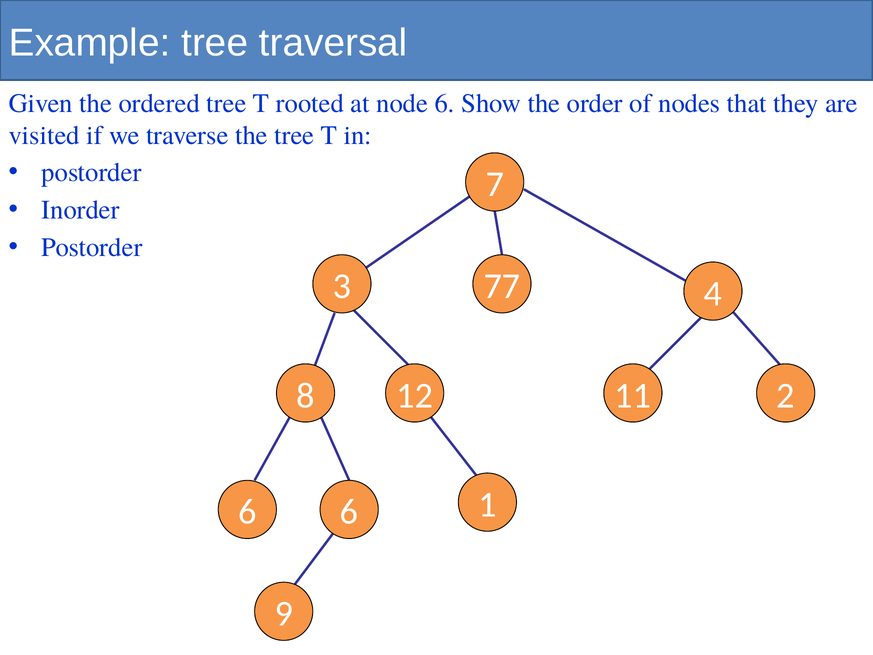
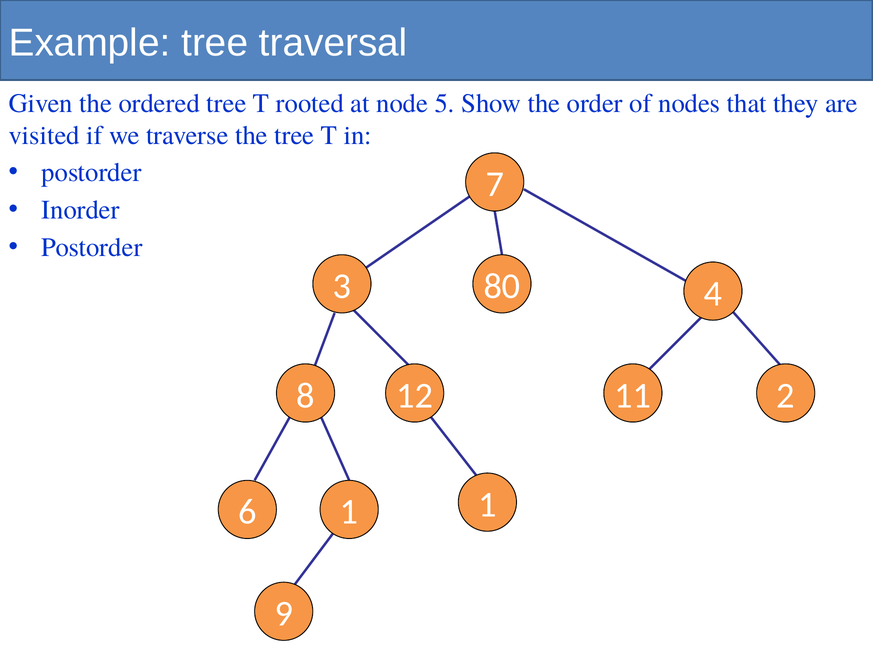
node 6: 6 -> 5
77: 77 -> 80
6 6: 6 -> 1
